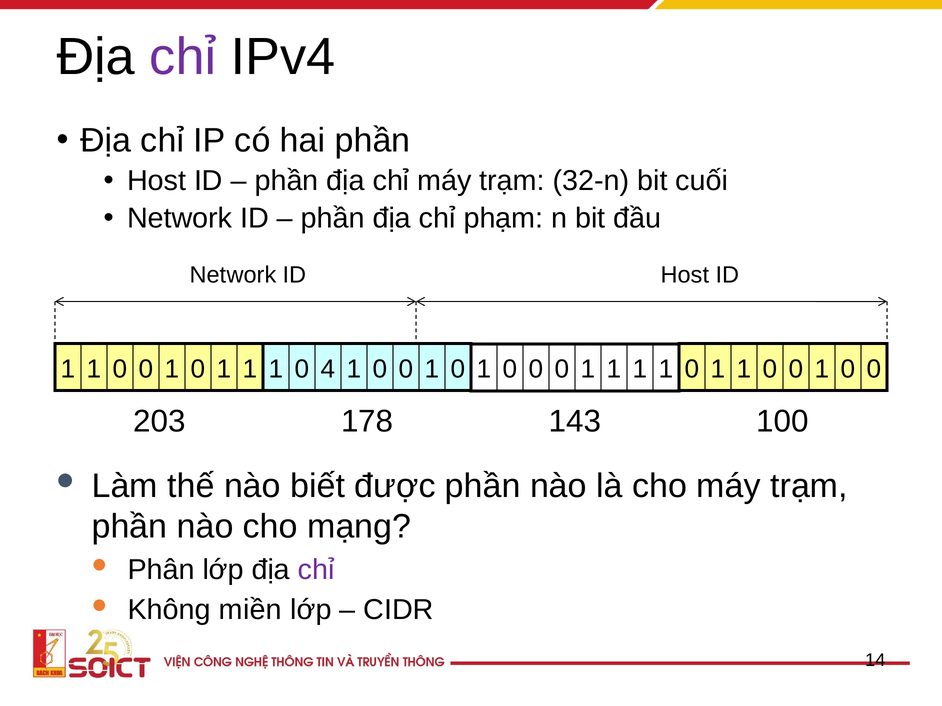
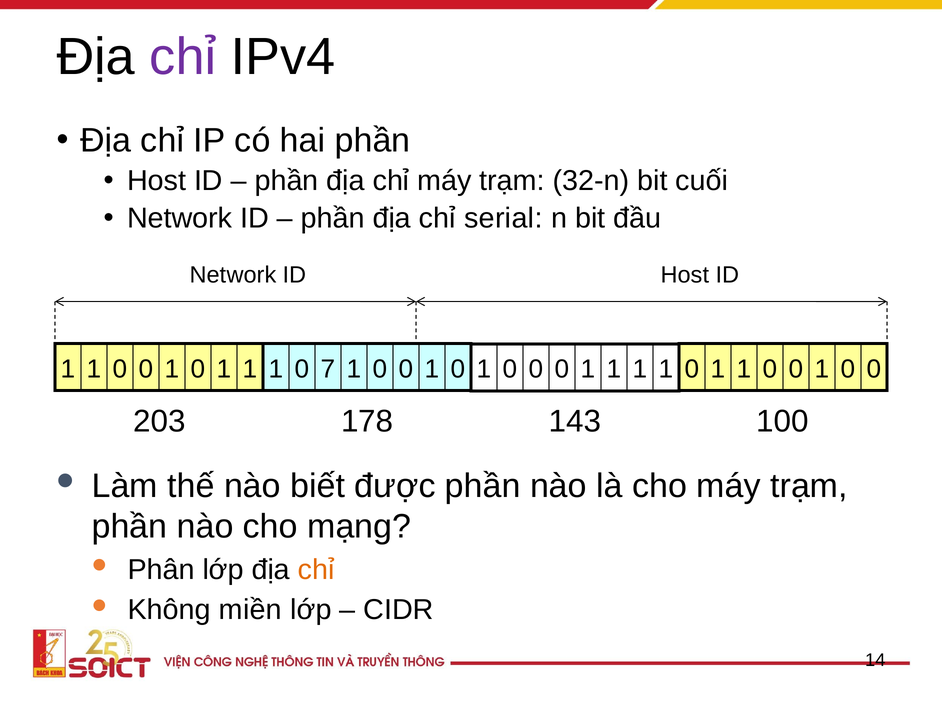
phạm: phạm -> serial
4: 4 -> 7
chỉ at (316, 570) colour: purple -> orange
